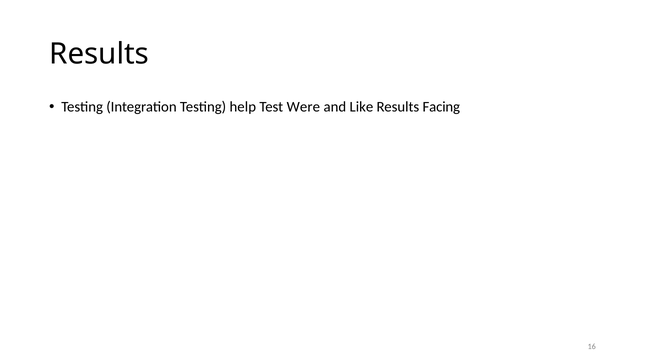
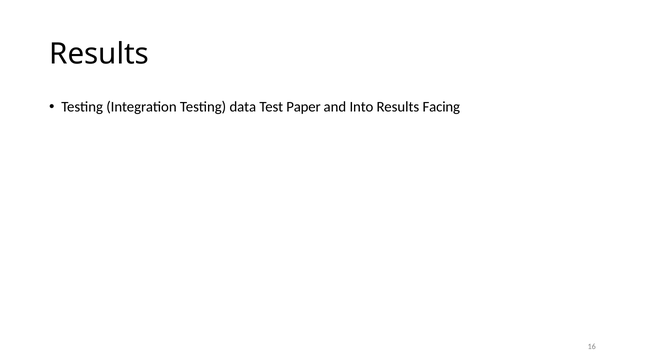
help: help -> data
Were: Were -> Paper
Like: Like -> Into
